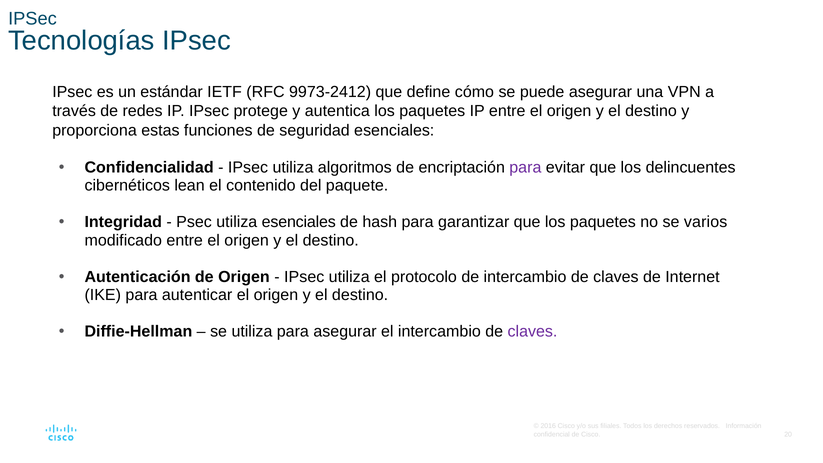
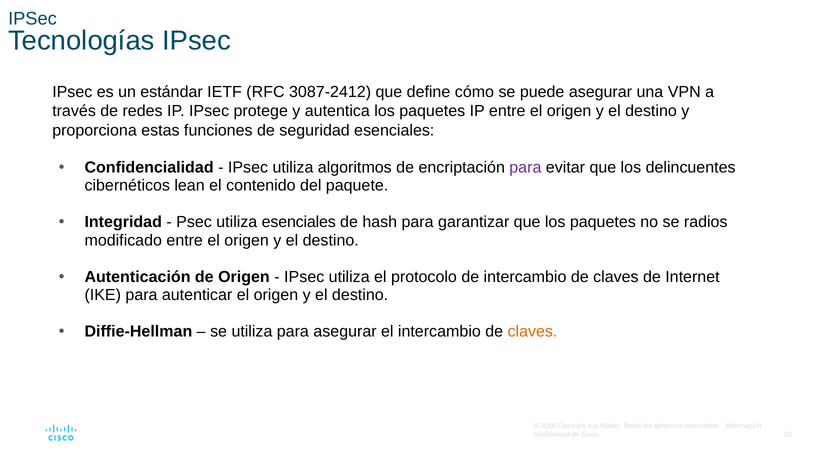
9973-2412: 9973-2412 -> 3087-2412
varios: varios -> radios
claves at (532, 331) colour: purple -> orange
